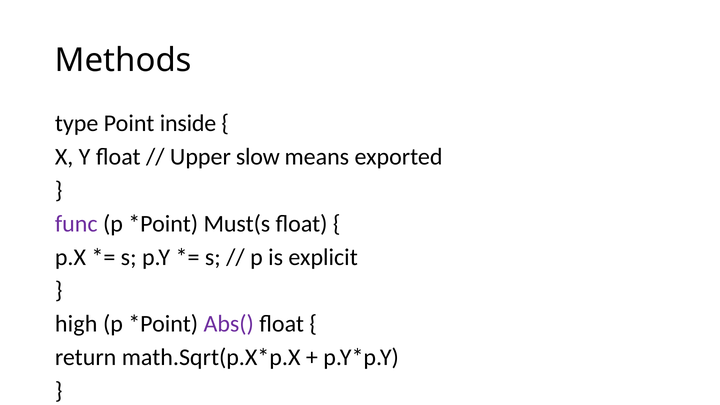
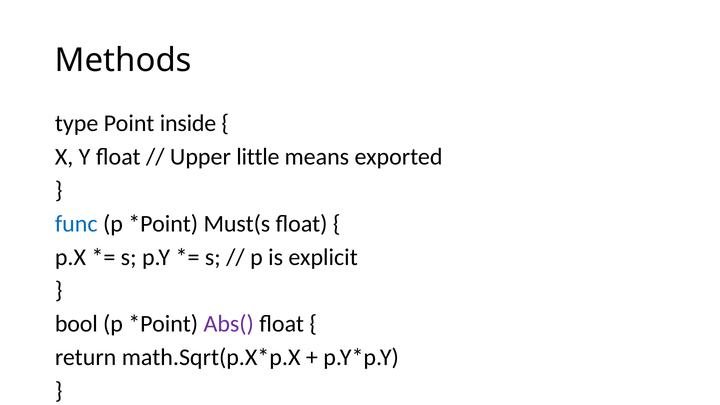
slow: slow -> little
func colour: purple -> blue
high: high -> bool
